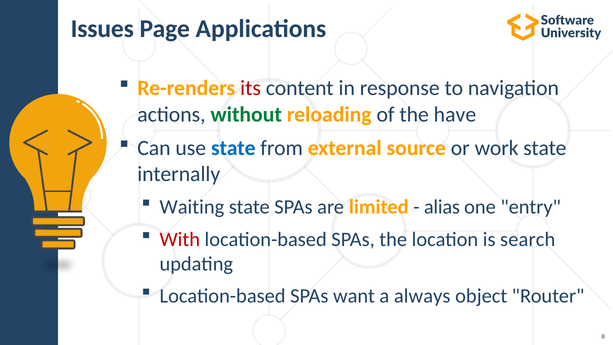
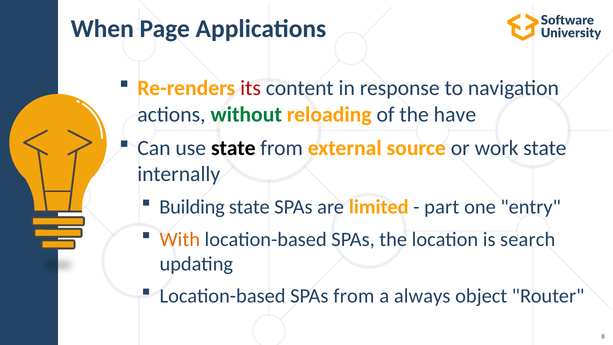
Issues: Issues -> When
state at (233, 148) colour: blue -> black
Waiting: Waiting -> Building
alias: alias -> part
With colour: red -> orange
SPAs want: want -> from
